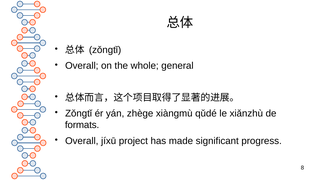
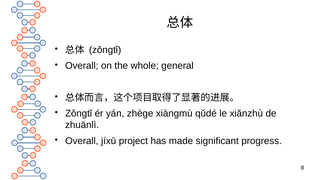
formats: formats -> zhuānlì
